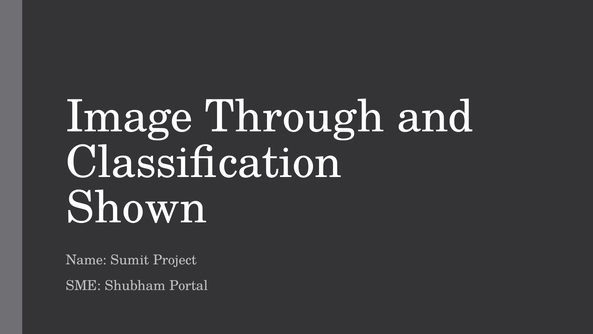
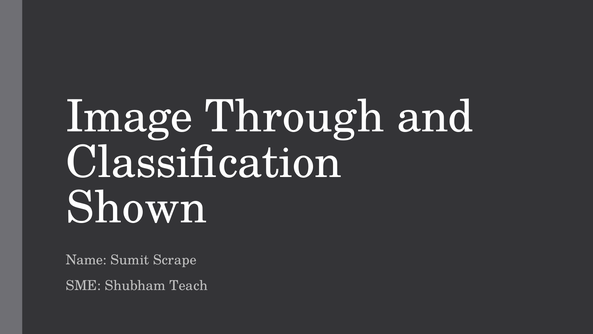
Project: Project -> Scrape
Portal: Portal -> Teach
